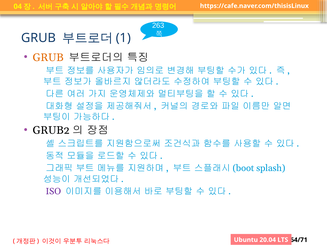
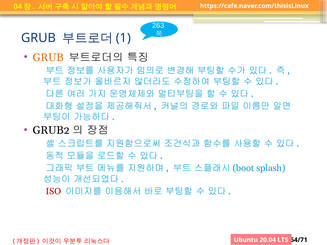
ISO colour: purple -> red
